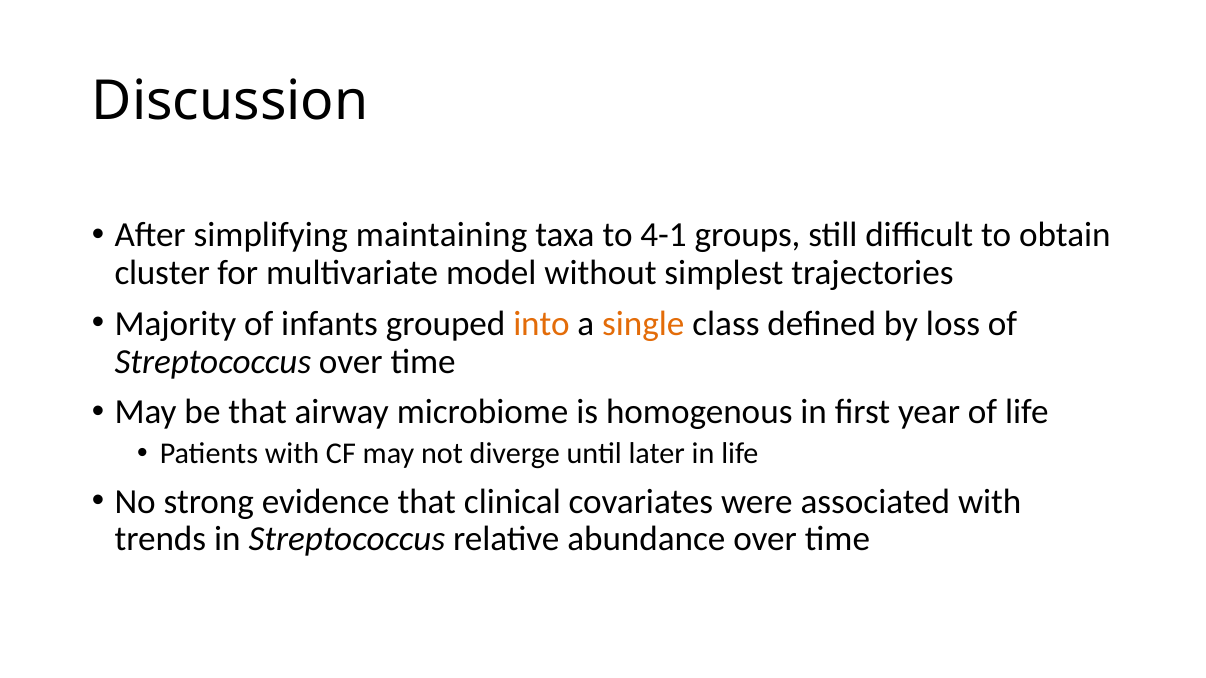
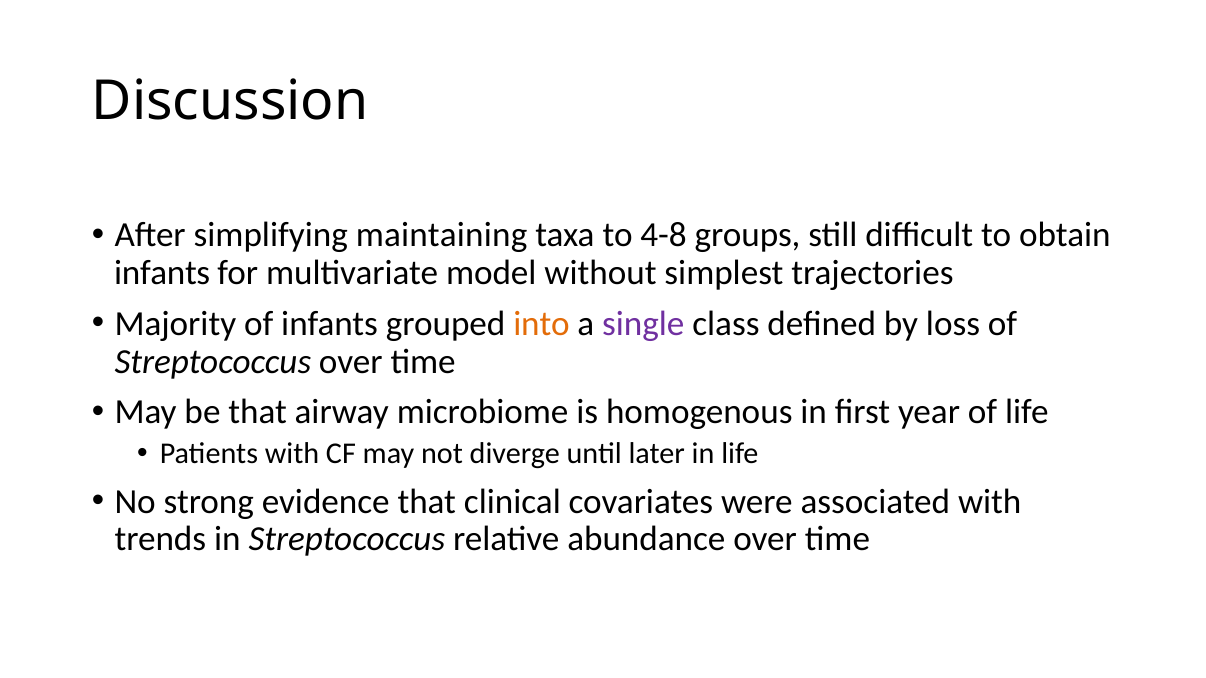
4-1: 4-1 -> 4-8
cluster at (162, 273): cluster -> infants
single colour: orange -> purple
